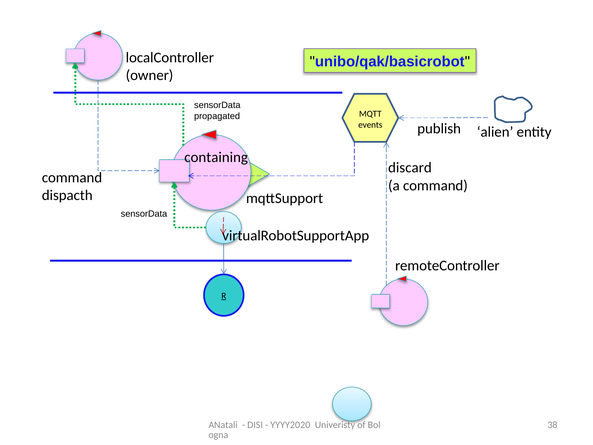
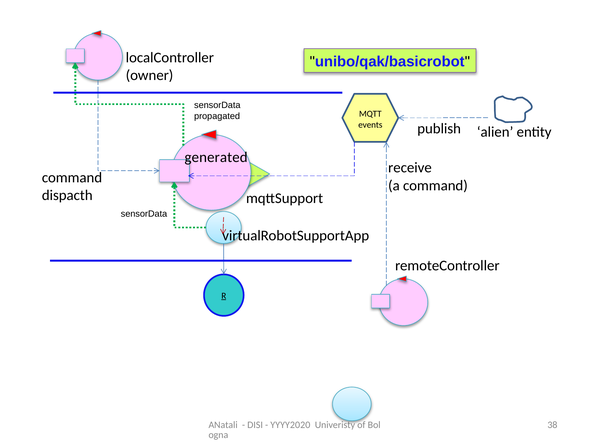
containing: containing -> generated
discard: discard -> receive
